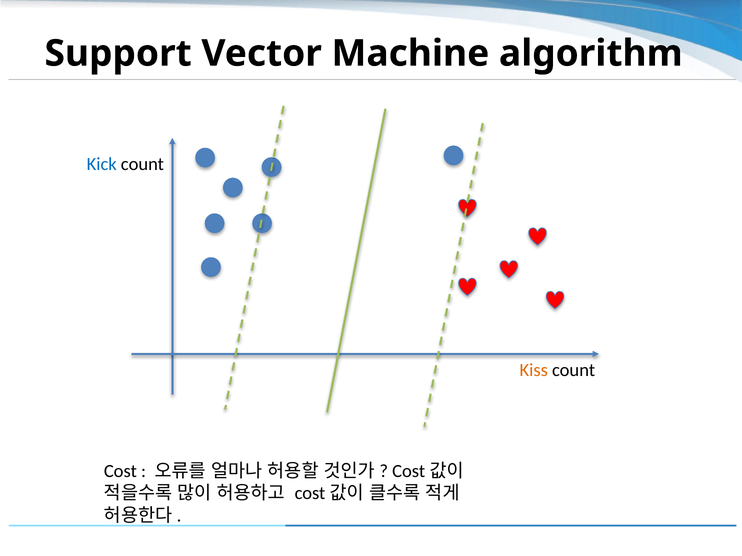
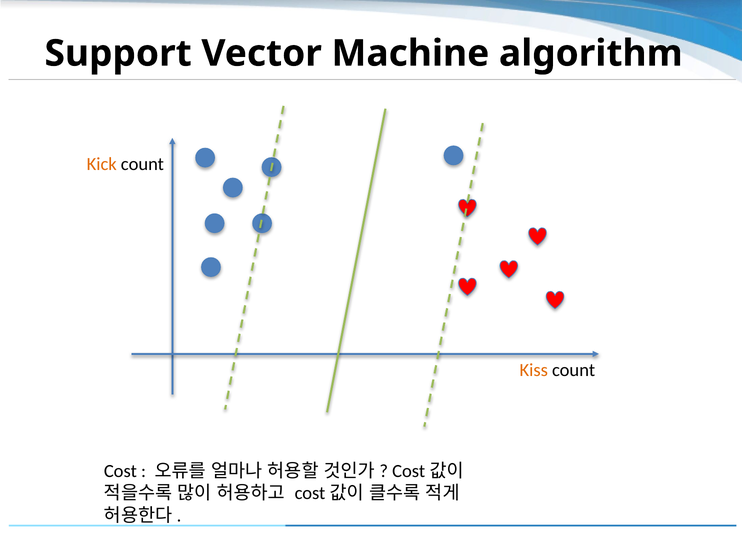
Kick colour: blue -> orange
